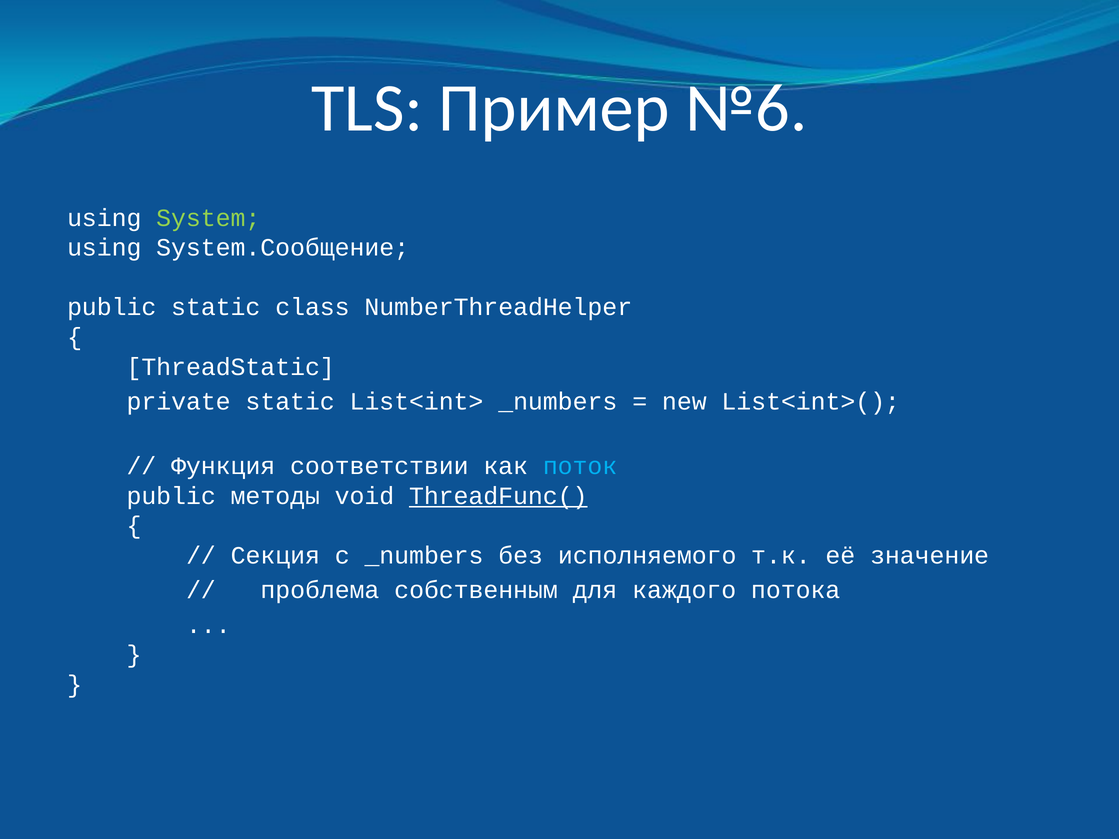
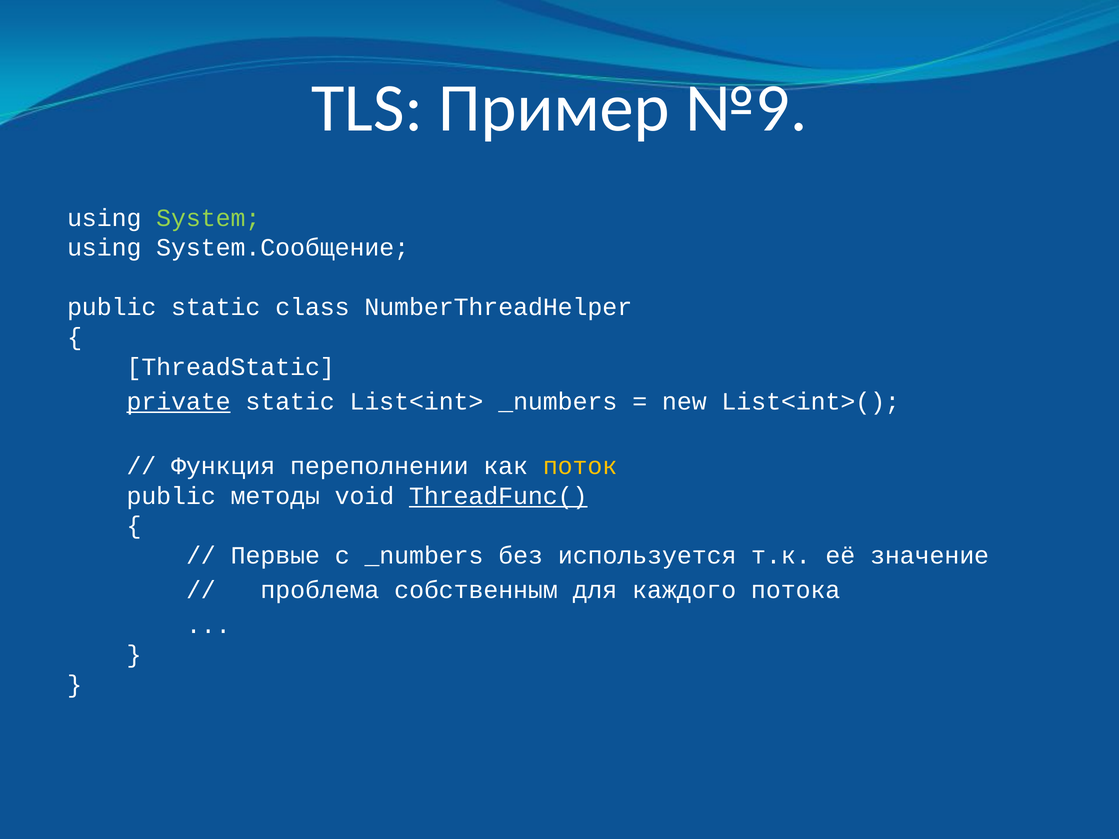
№6: №6 -> №9
private underline: none -> present
соответствии: соответствии -> переполнении
поток colour: light blue -> yellow
Секция: Секция -> Первые
исполняемого: исполняемого -> используется
